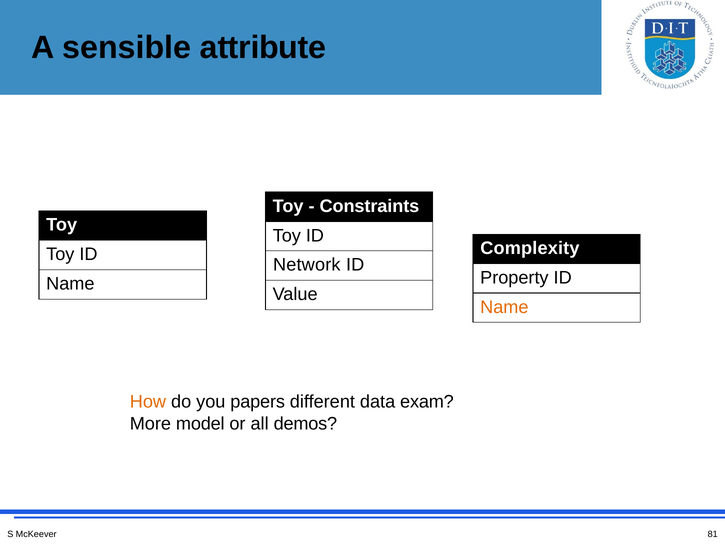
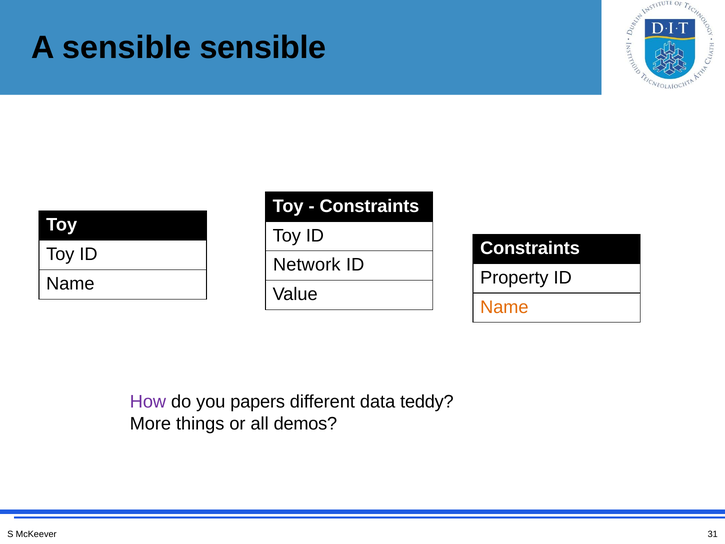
sensible attribute: attribute -> sensible
Complexity at (530, 248): Complexity -> Constraints
How colour: orange -> purple
exam: exam -> teddy
model: model -> things
81: 81 -> 31
